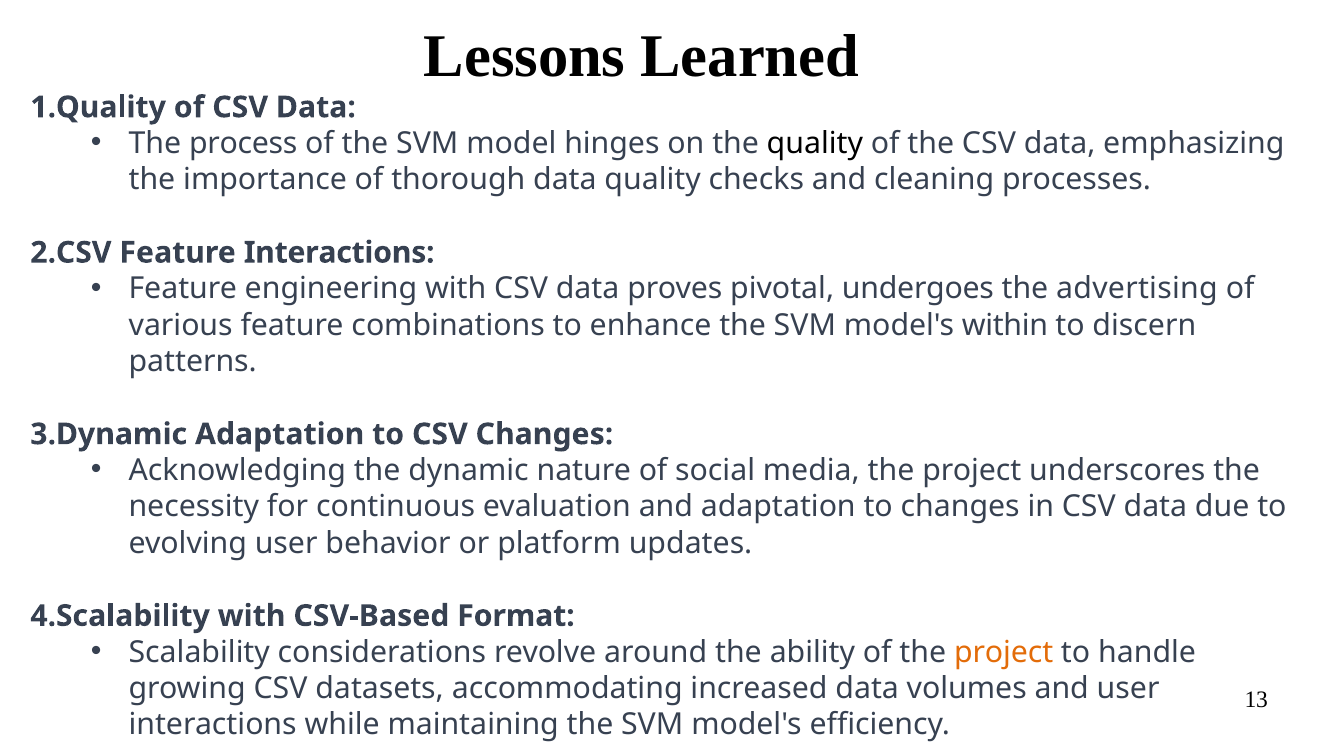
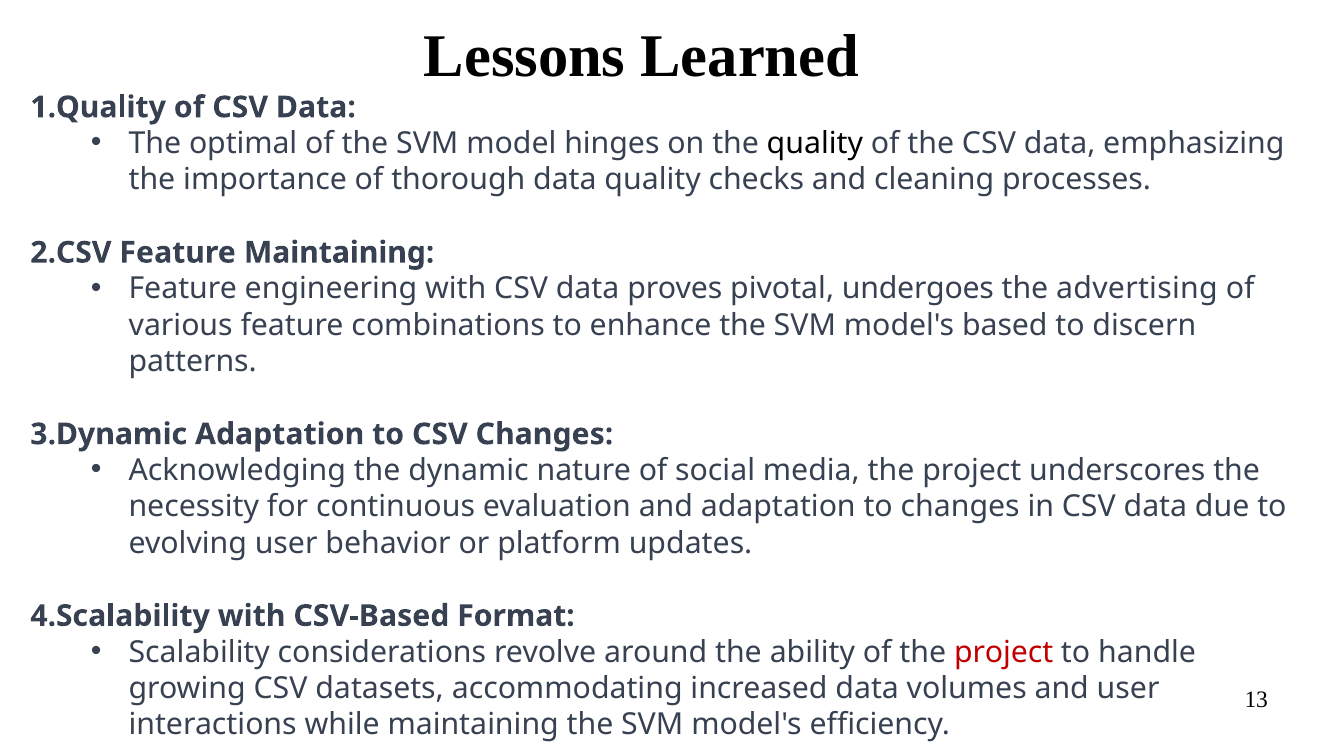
process: process -> optimal
Feature Interactions: Interactions -> Maintaining
within: within -> based
project at (1004, 652) colour: orange -> red
